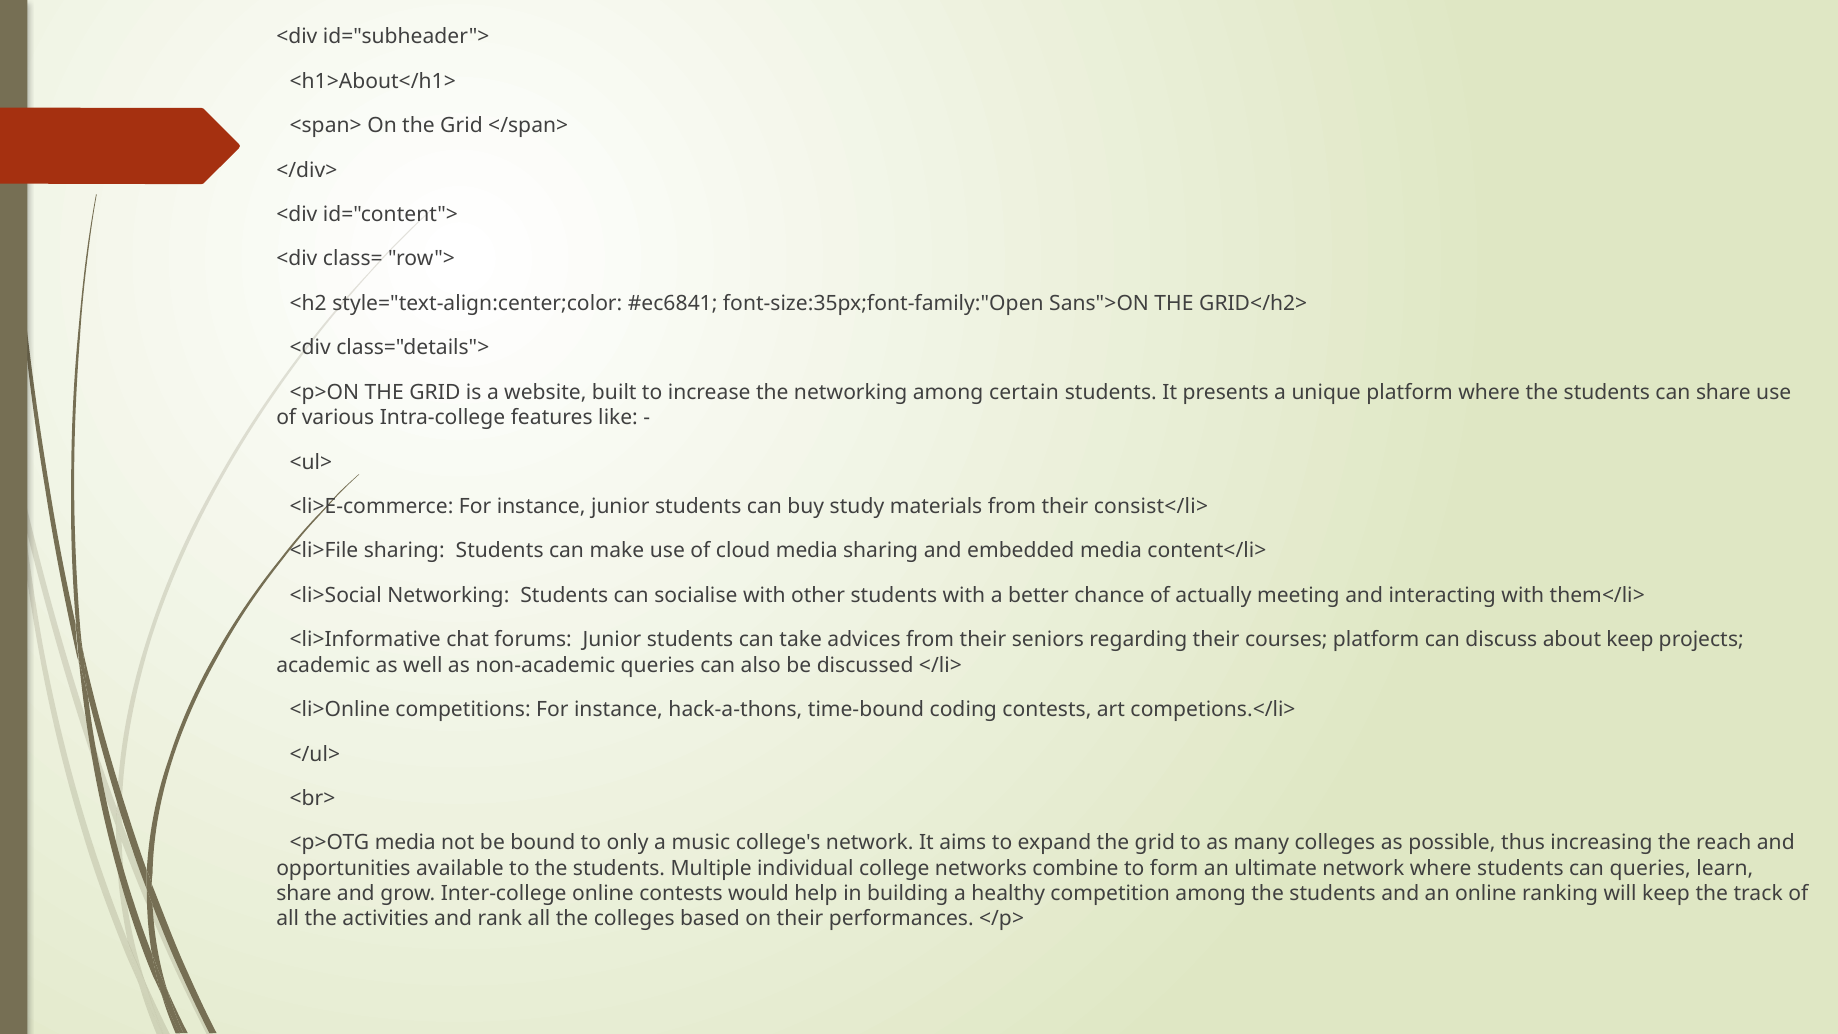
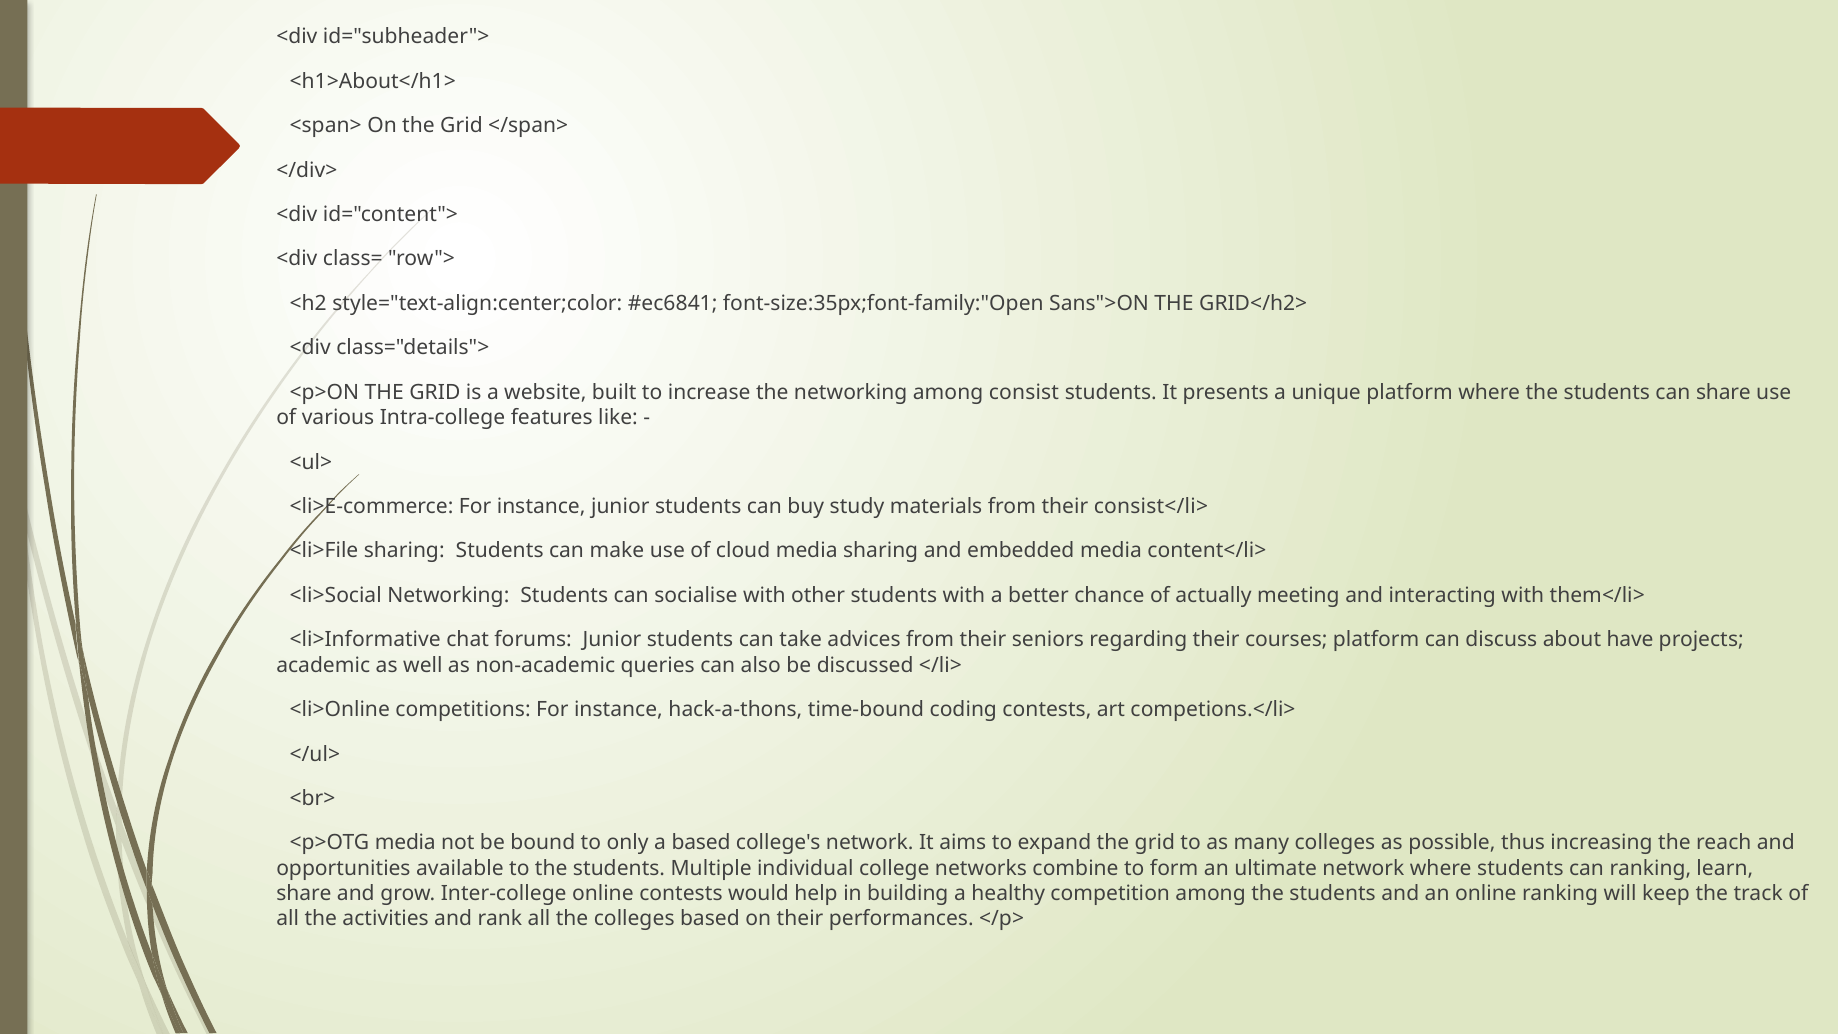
certain: certain -> consist
about keep: keep -> have
a music: music -> based
can queries: queries -> ranking
